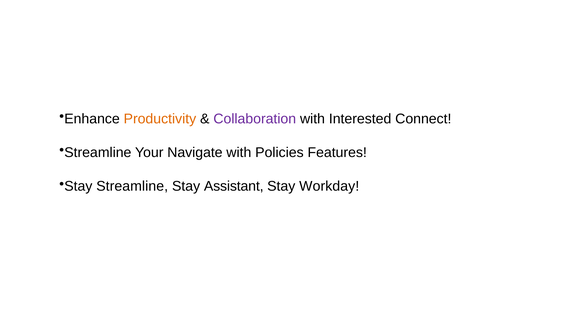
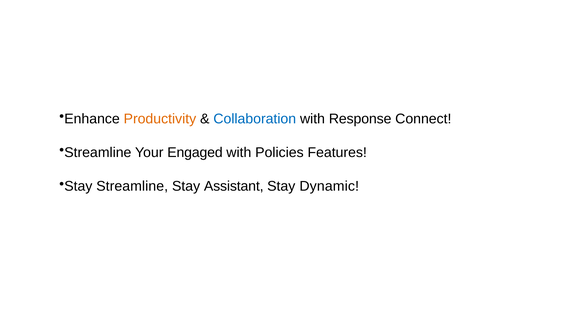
Collaboration colour: purple -> blue
Interested: Interested -> Response
Navigate: Navigate -> Engaged
Workday: Workday -> Dynamic
